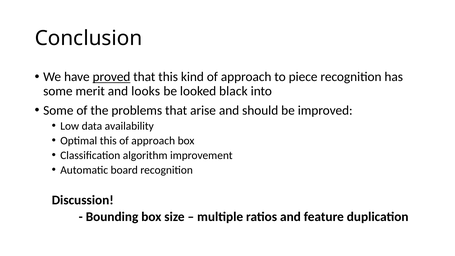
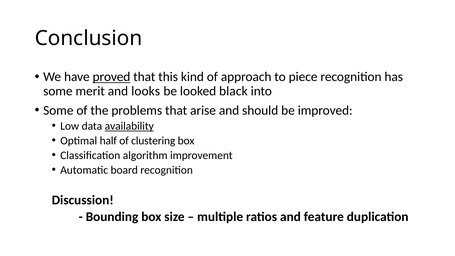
availability underline: none -> present
Optimal this: this -> half
approach at (153, 141): approach -> clustering
